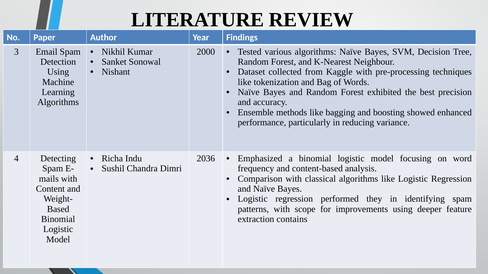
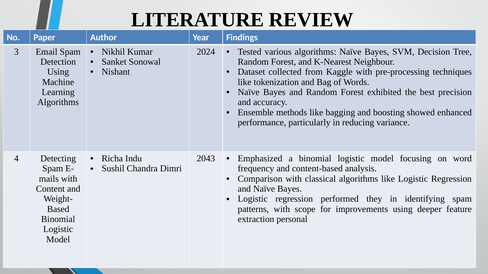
2000: 2000 -> 2024
2036: 2036 -> 2043
contains: contains -> personal
